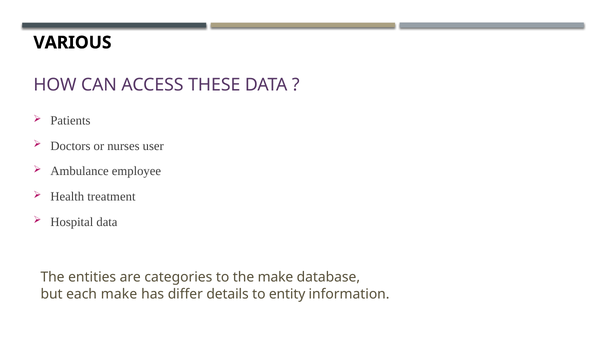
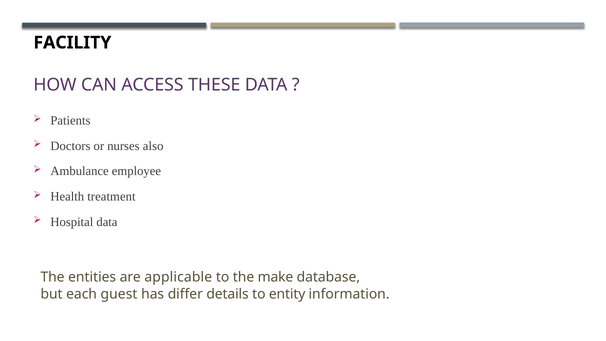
VARIOUS: VARIOUS -> FACILITY
user: user -> also
categories: categories -> applicable
each make: make -> guest
